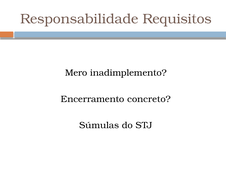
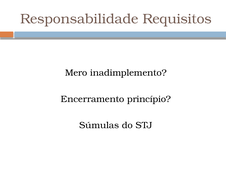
concreto: concreto -> princípio
